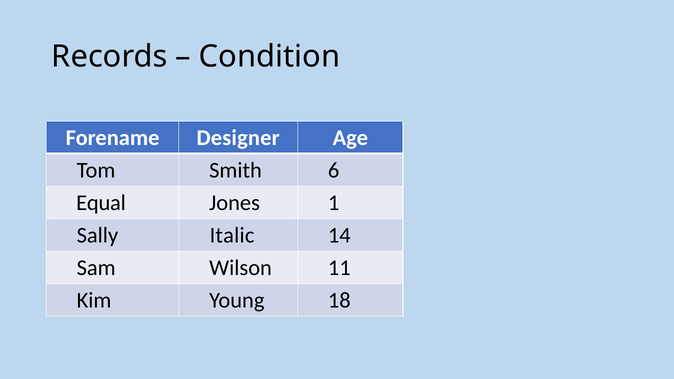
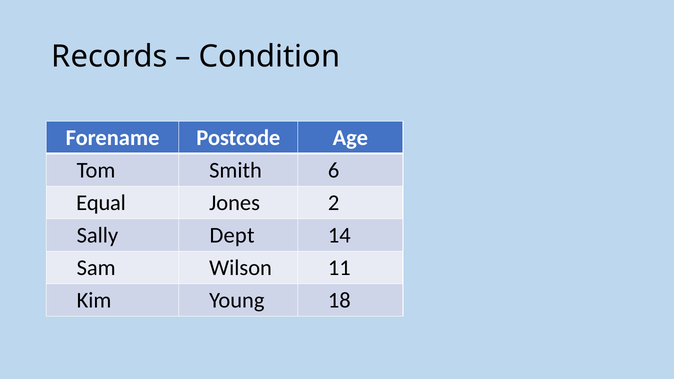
Designer: Designer -> Postcode
1: 1 -> 2
Italic: Italic -> Dept
